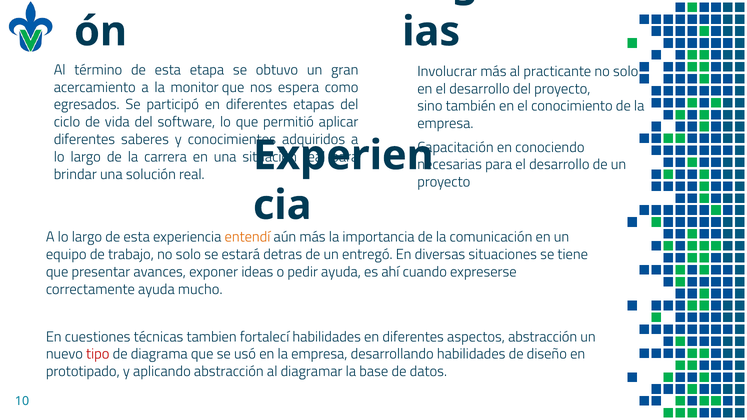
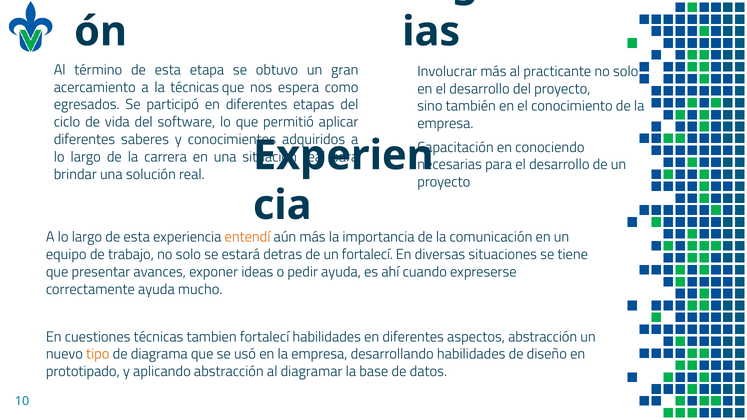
la monitor: monitor -> técnicas
un entregó: entregó -> fortalecí
tipo colour: red -> orange
